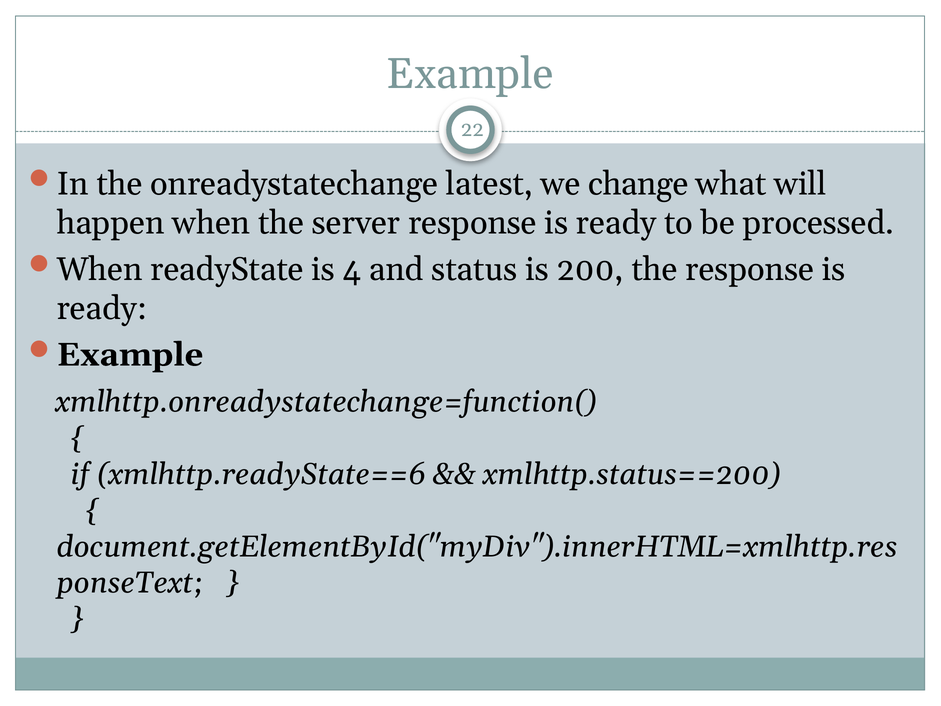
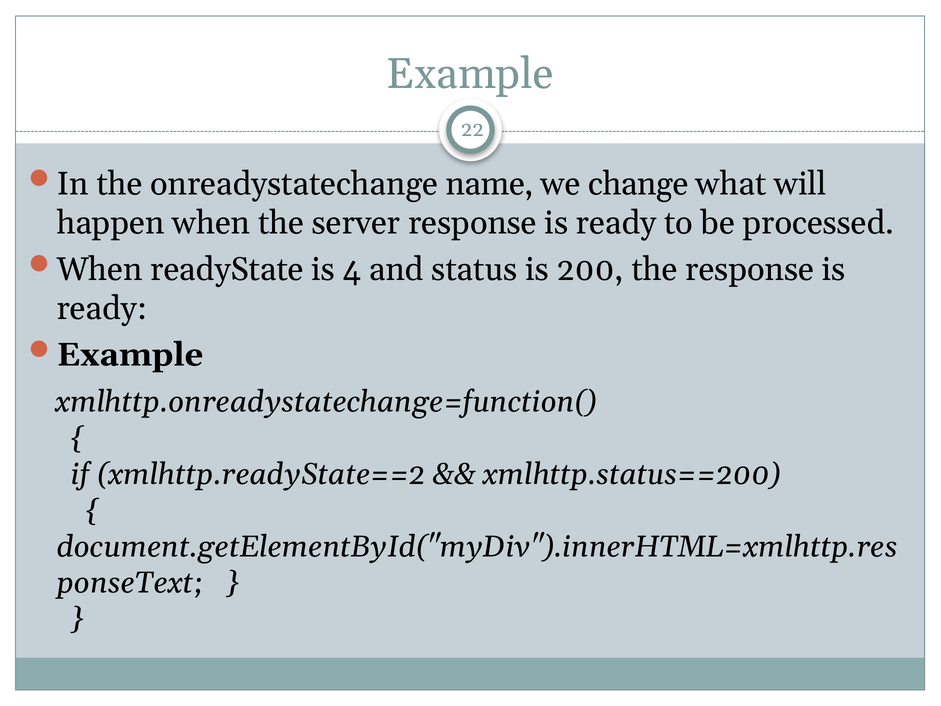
latest: latest -> name
xmlhttp.readyState==6: xmlhttp.readyState==6 -> xmlhttp.readyState==2
